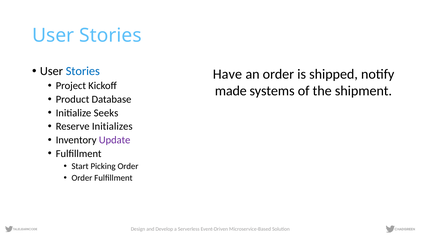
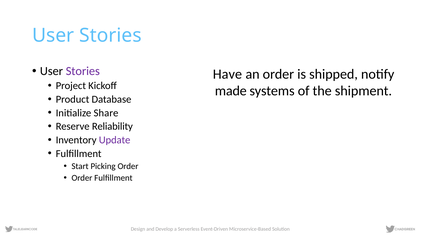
Stories at (83, 71) colour: blue -> purple
Seeks: Seeks -> Share
Initializes: Initializes -> Reliability
